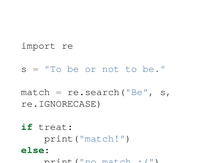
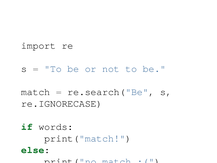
treat: treat -> words
